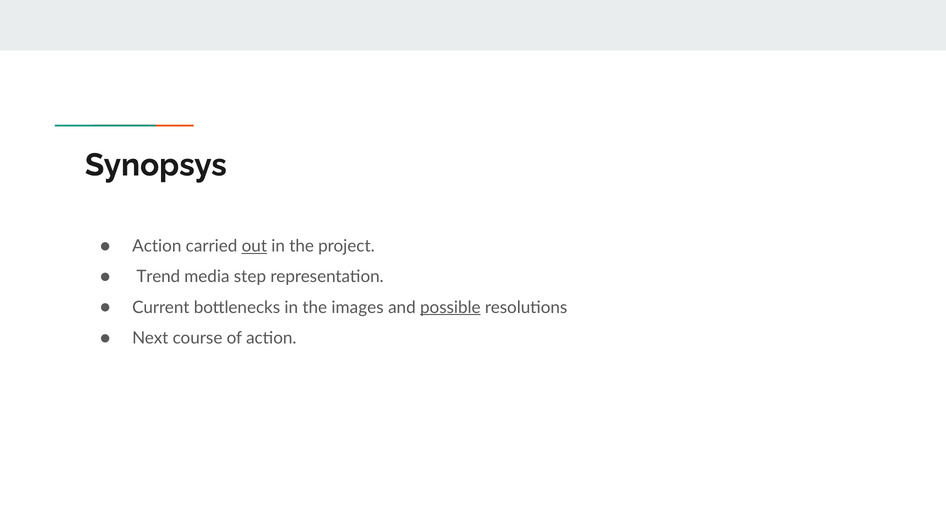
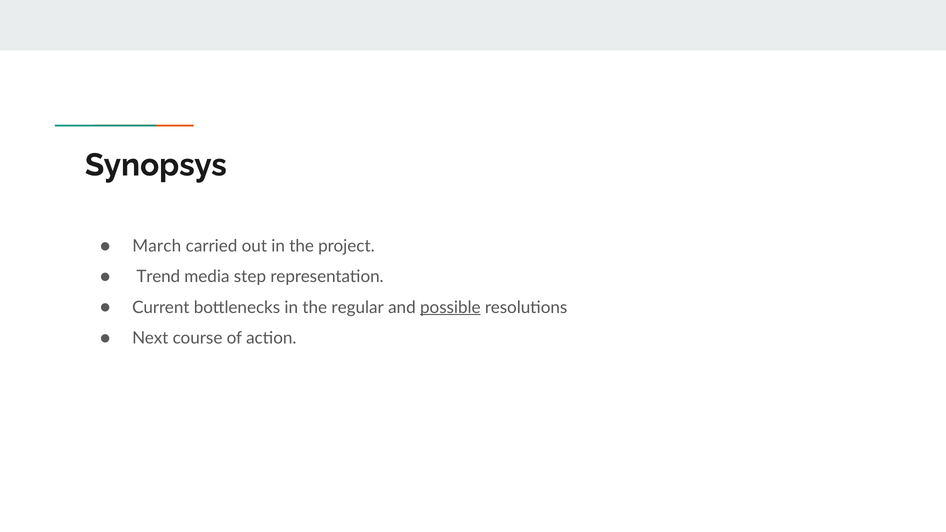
Action at (157, 246): Action -> March
out underline: present -> none
images: images -> regular
